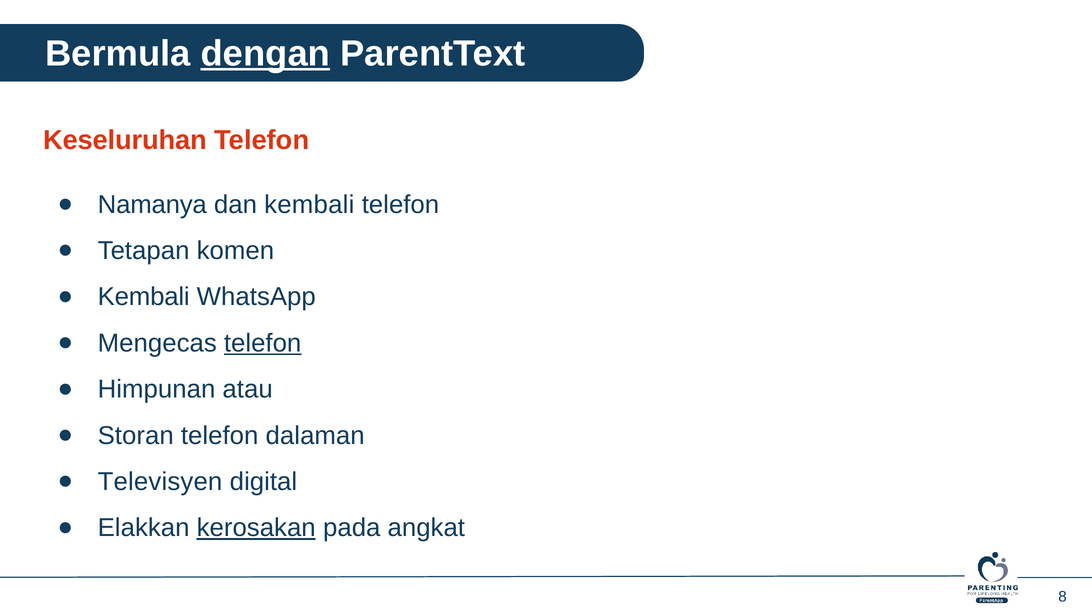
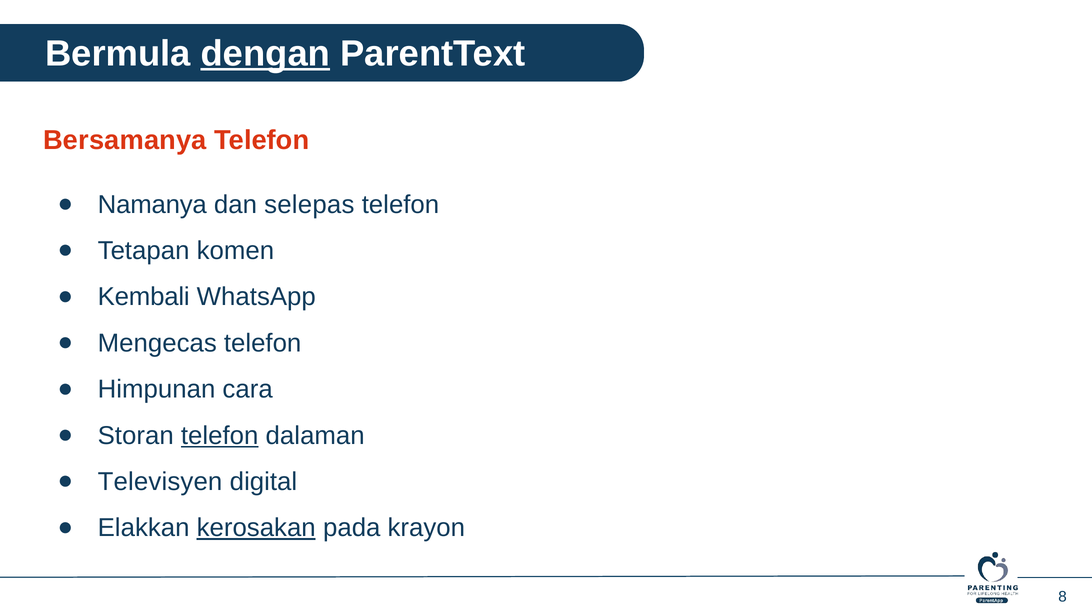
Keseluruhan: Keseluruhan -> Bersamanya
dan kembali: kembali -> selepas
telefon at (263, 343) underline: present -> none
atau: atau -> cara
telefon at (220, 435) underline: none -> present
angkat: angkat -> krayon
